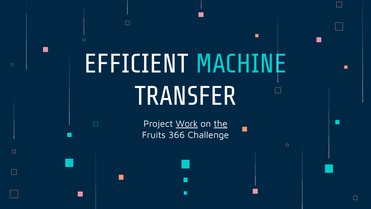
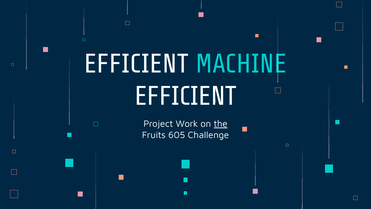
TRANSFER at (186, 96): TRANSFER -> EFFICIENT
Work underline: present -> none
366: 366 -> 605
